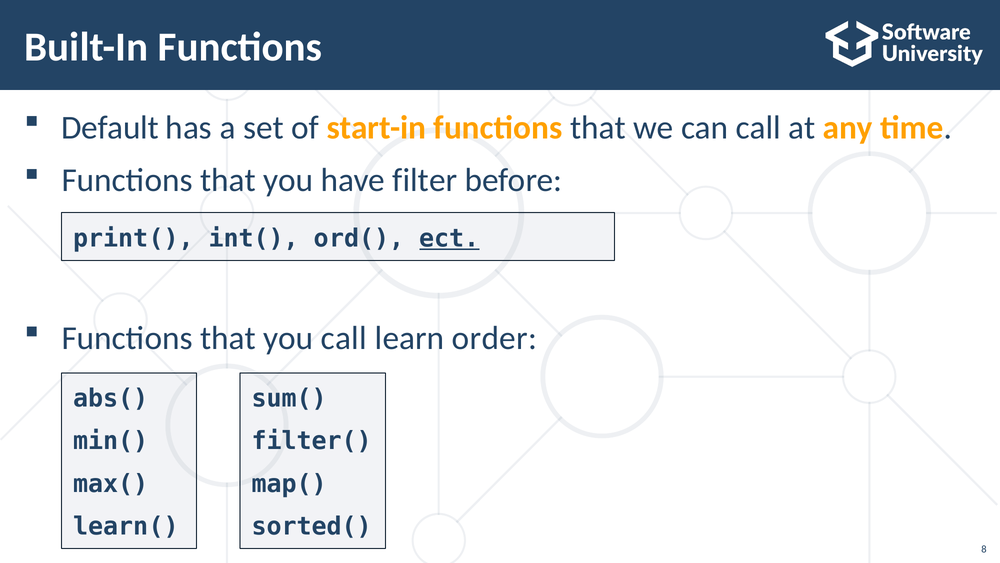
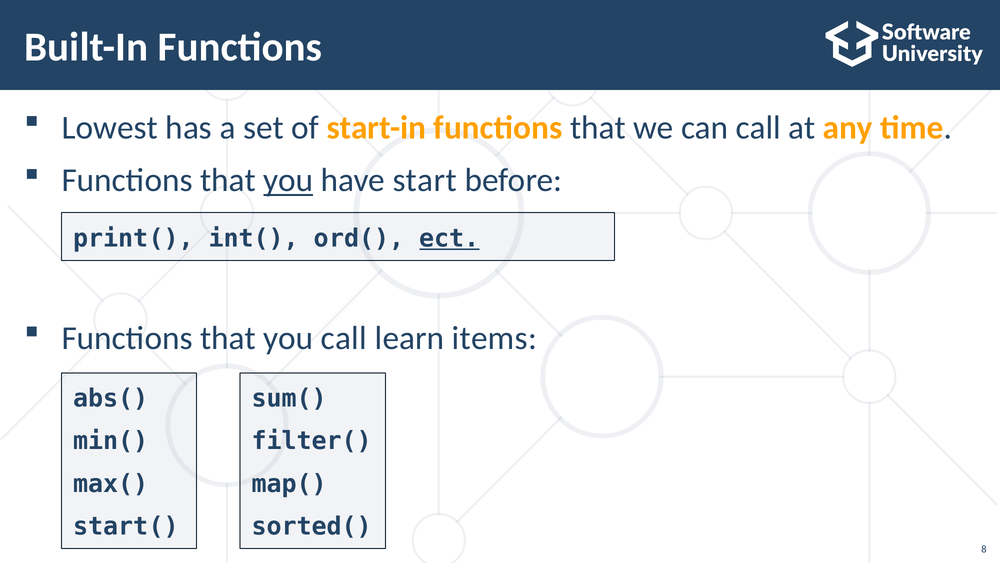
Default: Default -> Lowest
you at (288, 180) underline: none -> present
filter: filter -> start
order: order -> items
learn(: learn( -> start(
